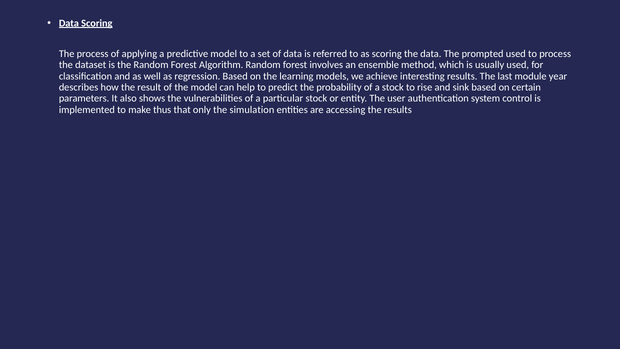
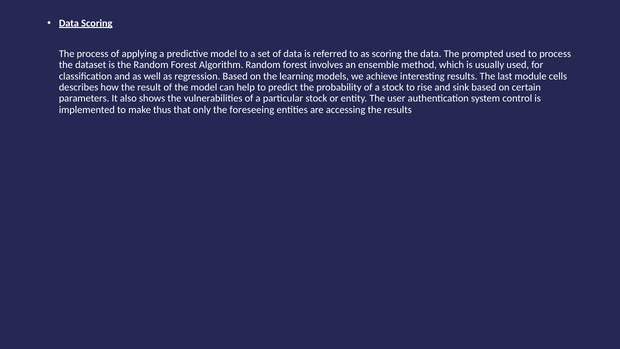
year: year -> cells
simulation: simulation -> foreseeing
